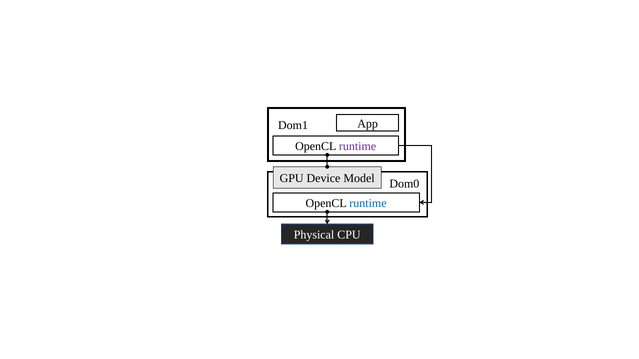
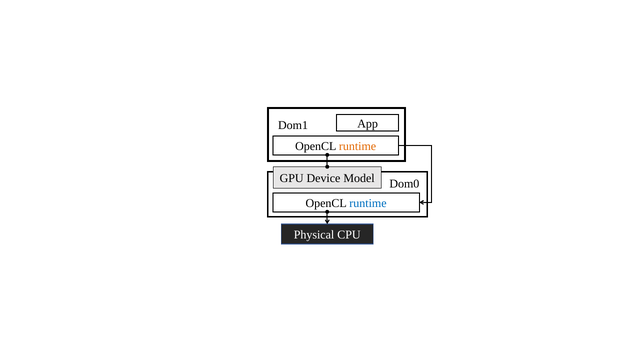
runtime at (358, 146) colour: purple -> orange
